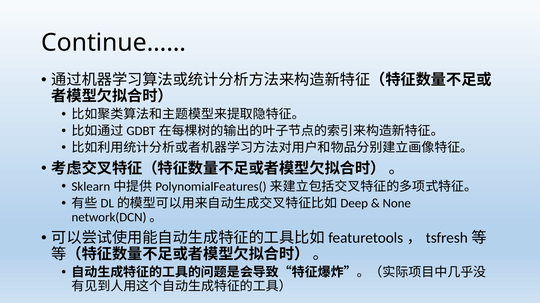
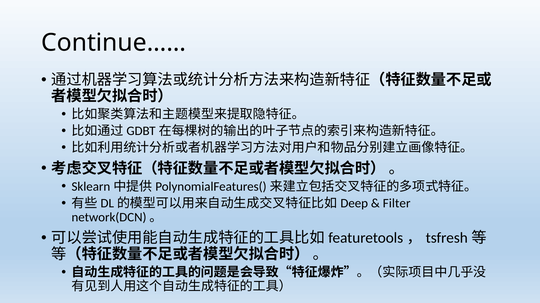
None: None -> Filter
